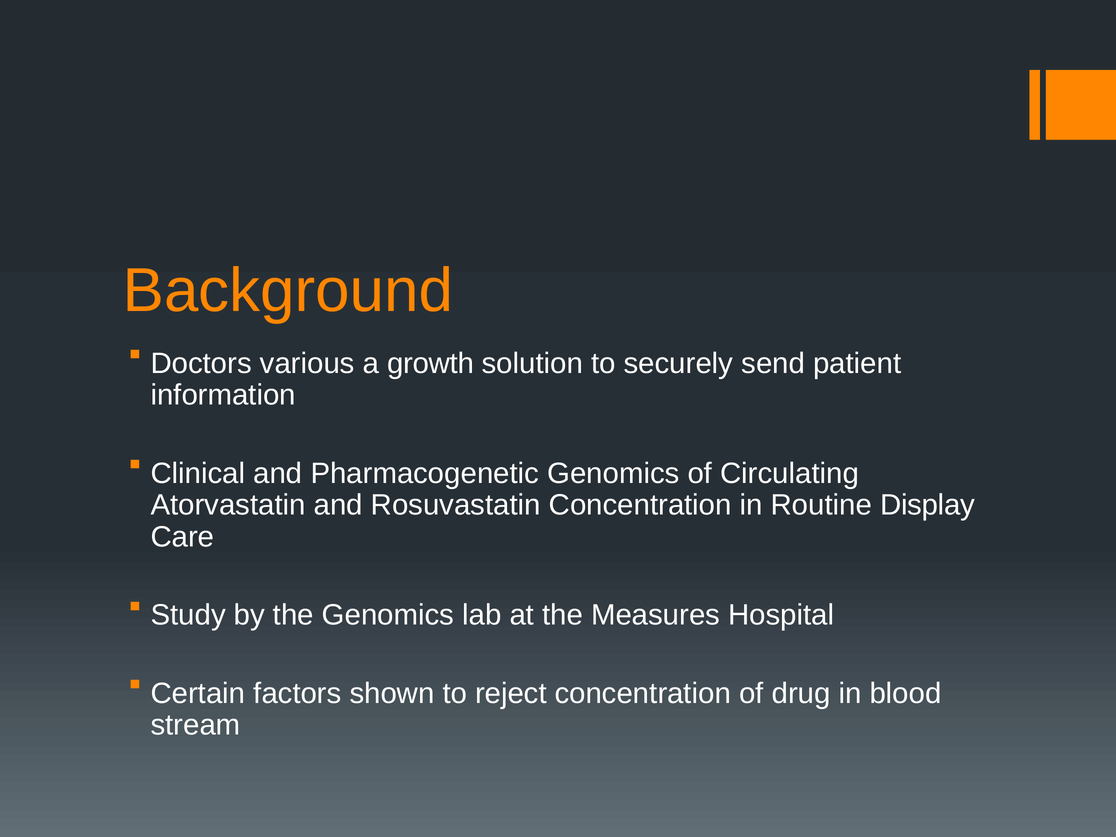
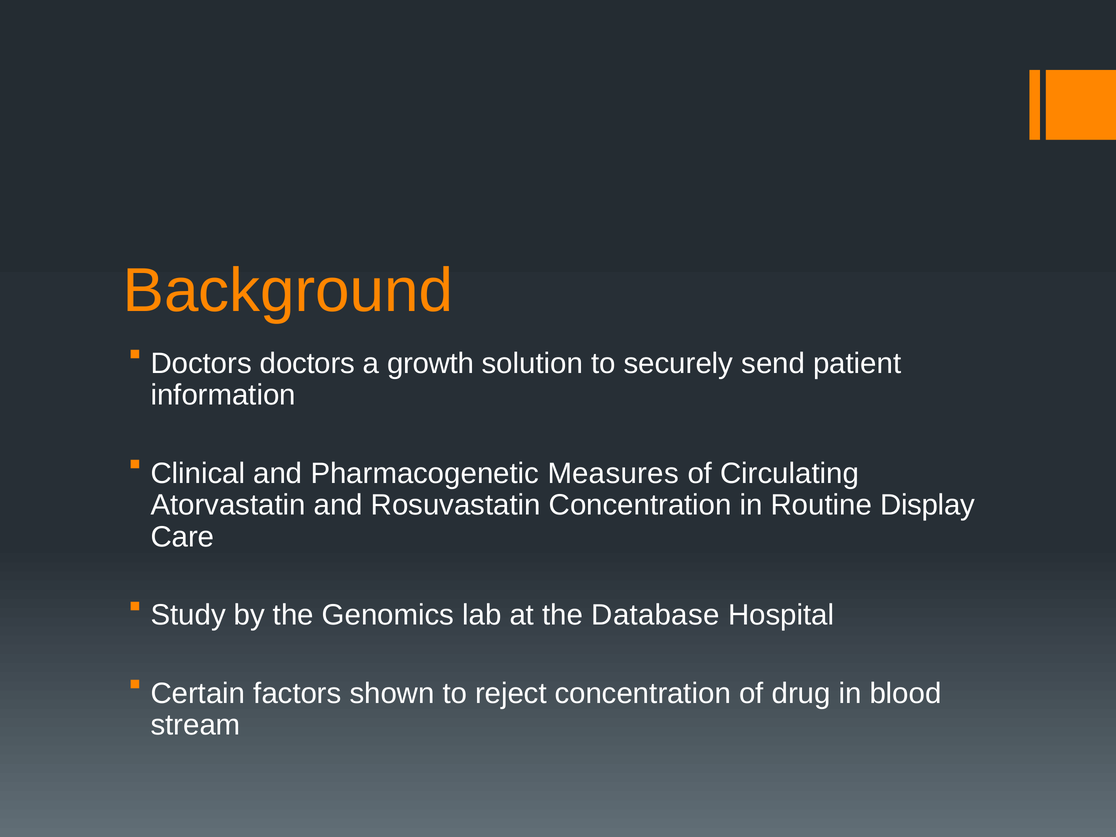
Doctors various: various -> doctors
Pharmacogenetic Genomics: Genomics -> Measures
Measures: Measures -> Database
